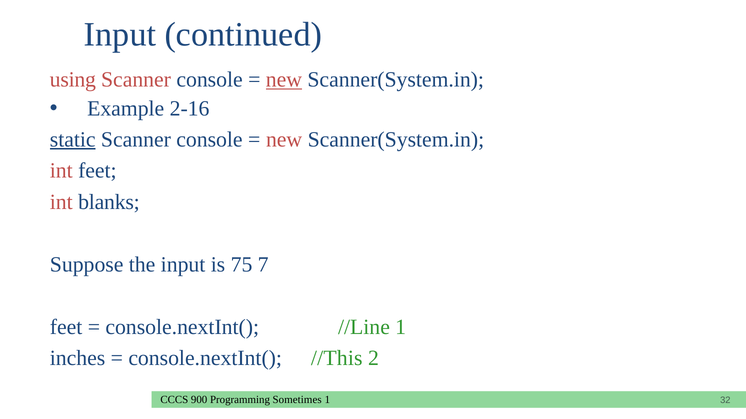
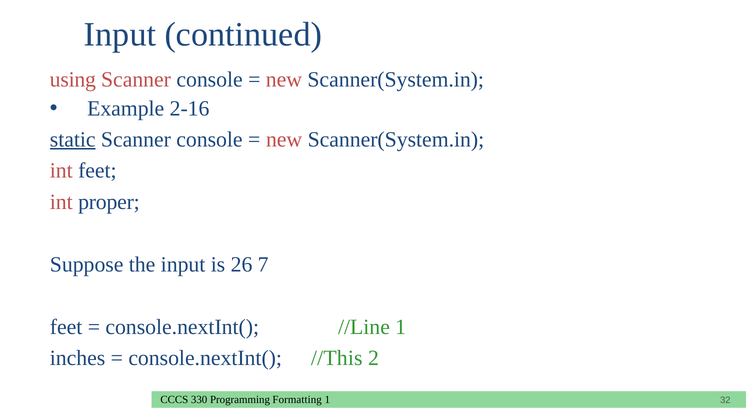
new at (284, 80) underline: present -> none
blanks: blanks -> proper
75: 75 -> 26
900: 900 -> 330
Sometimes: Sometimes -> Formatting
